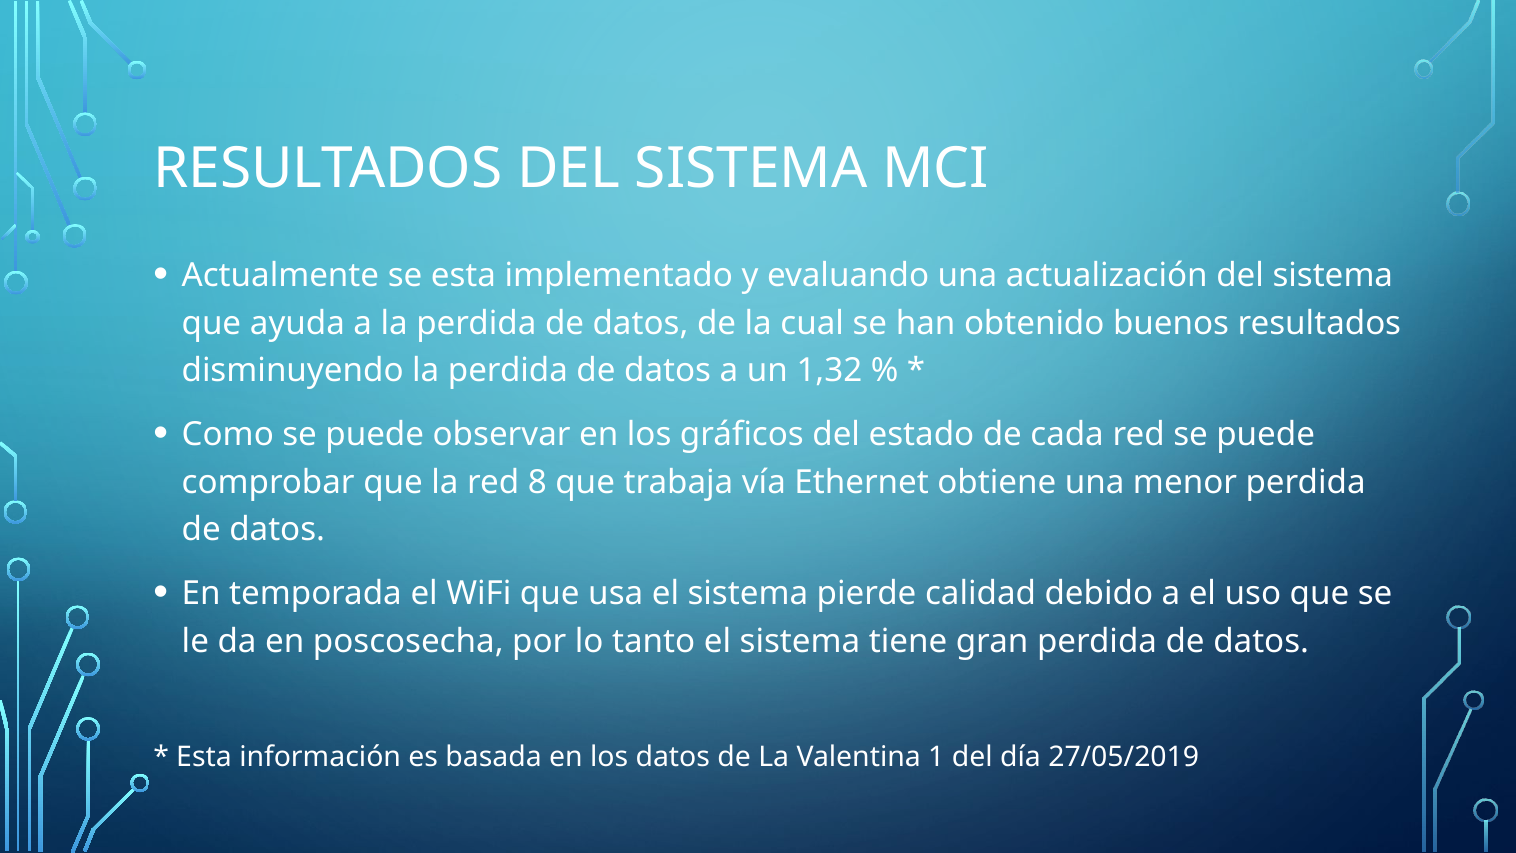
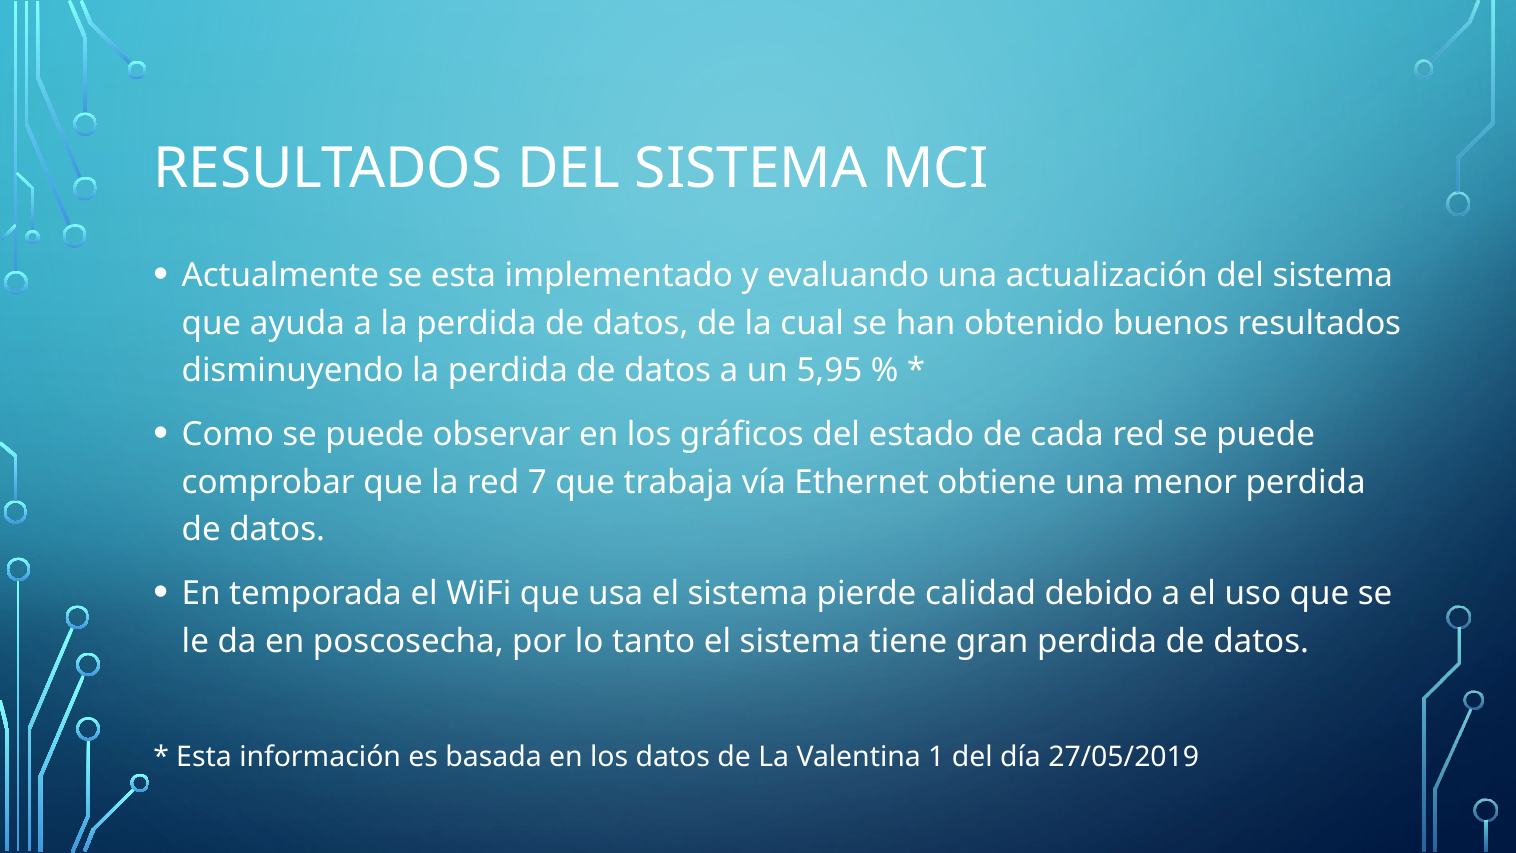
1,32: 1,32 -> 5,95
8: 8 -> 7
